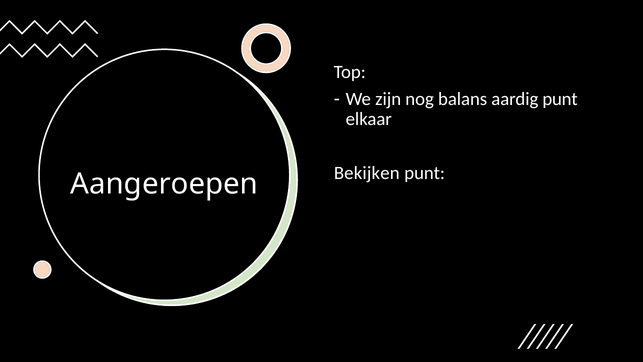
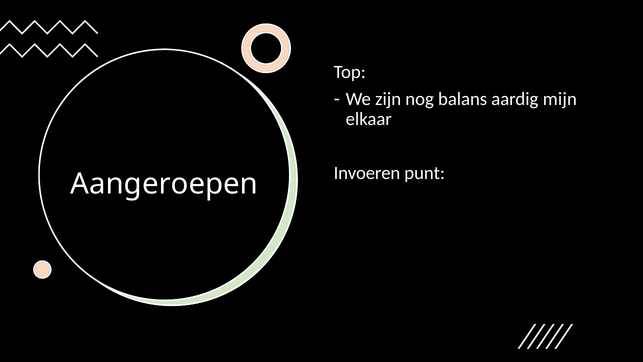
aardig punt: punt -> mijn
Bekijken: Bekijken -> Invoeren
